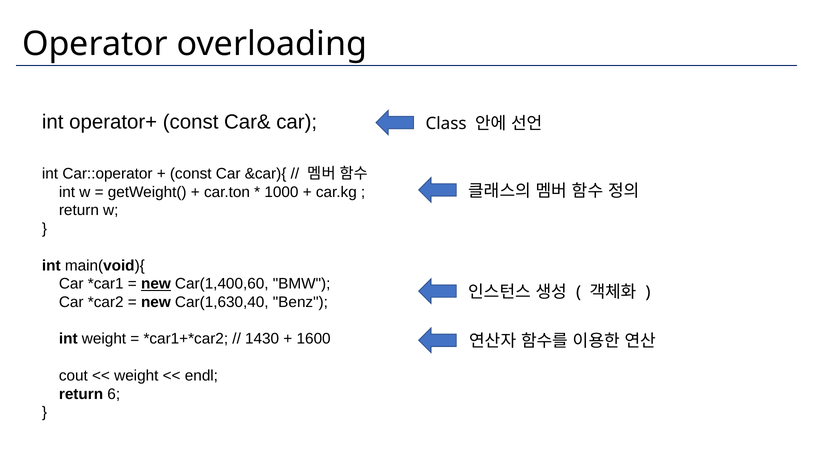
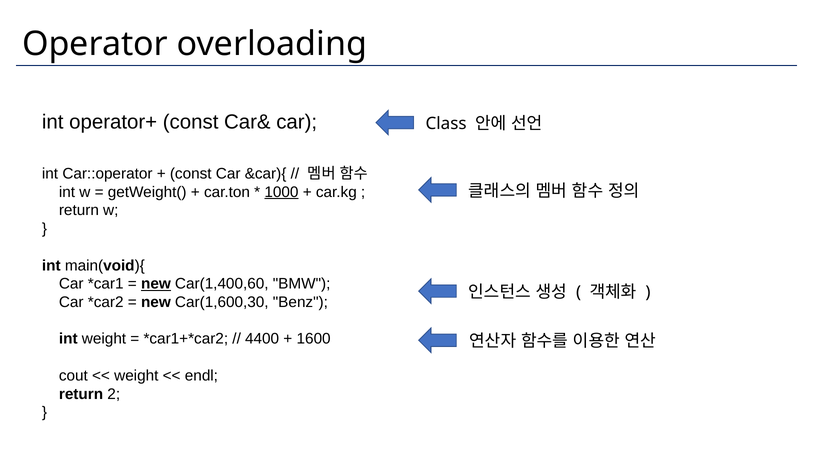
1000 underline: none -> present
Car(1,630,40: Car(1,630,40 -> Car(1,600,30
1430: 1430 -> 4400
6: 6 -> 2
